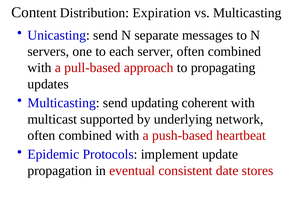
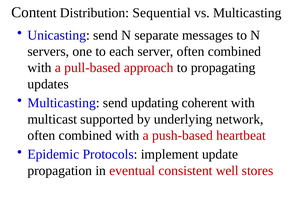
Expiration: Expiration -> Sequential
date: date -> well
